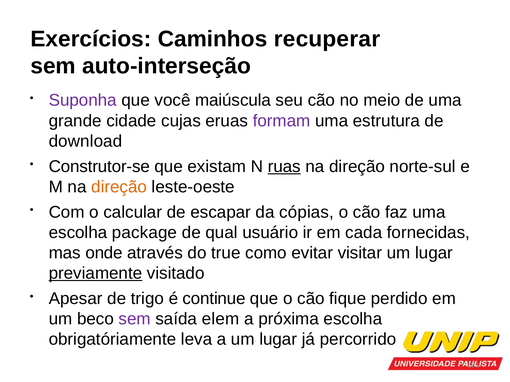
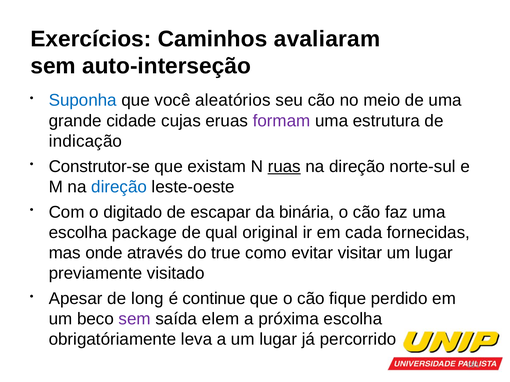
recuperar: recuperar -> avaliaram
Suponha colour: purple -> blue
maiúscula: maiúscula -> aleatórios
download: download -> indicação
direção at (119, 187) colour: orange -> blue
calcular: calcular -> digitado
cópias: cópias -> binária
usuário: usuário -> original
previamente underline: present -> none
trigo: trigo -> long
